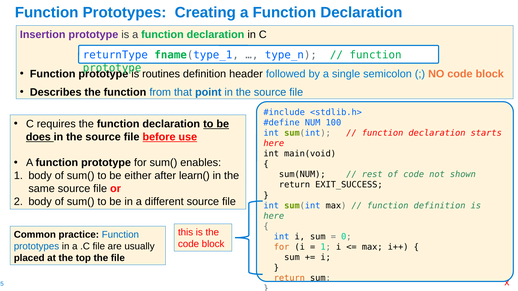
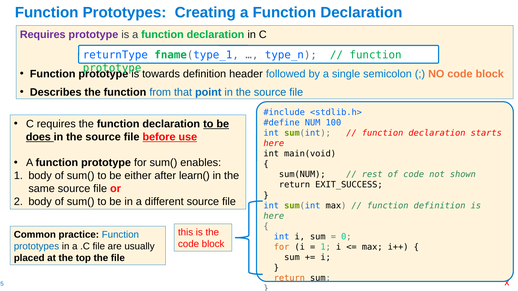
Insertion at (43, 35): Insertion -> Requires
routines: routines -> towards
